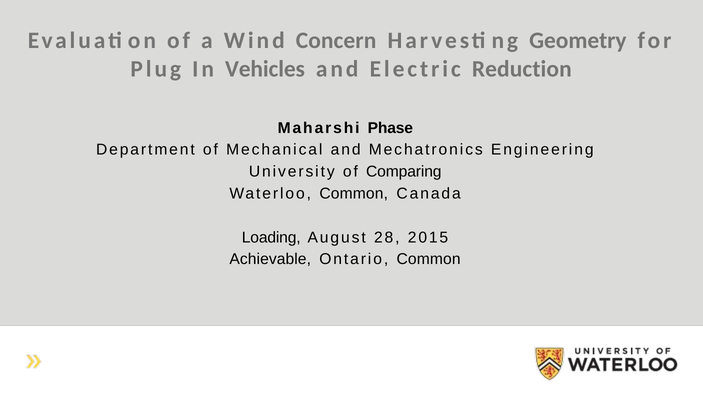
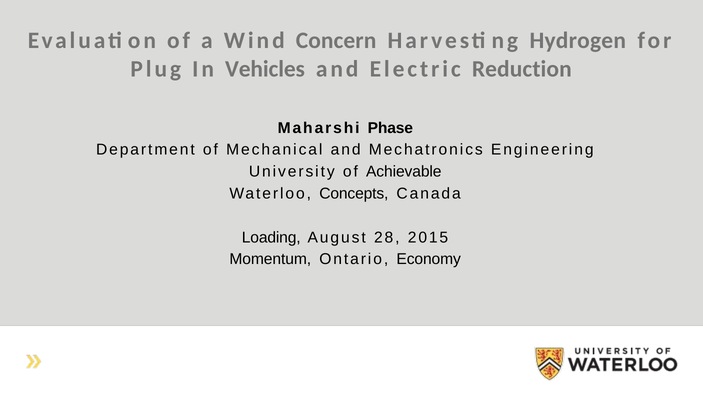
Geometry: Geometry -> Hydrogen
Comparing: Comparing -> Achievable
Waterloo Common: Common -> Concepts
Achievable: Achievable -> Momentum
Ontario Common: Common -> Economy
